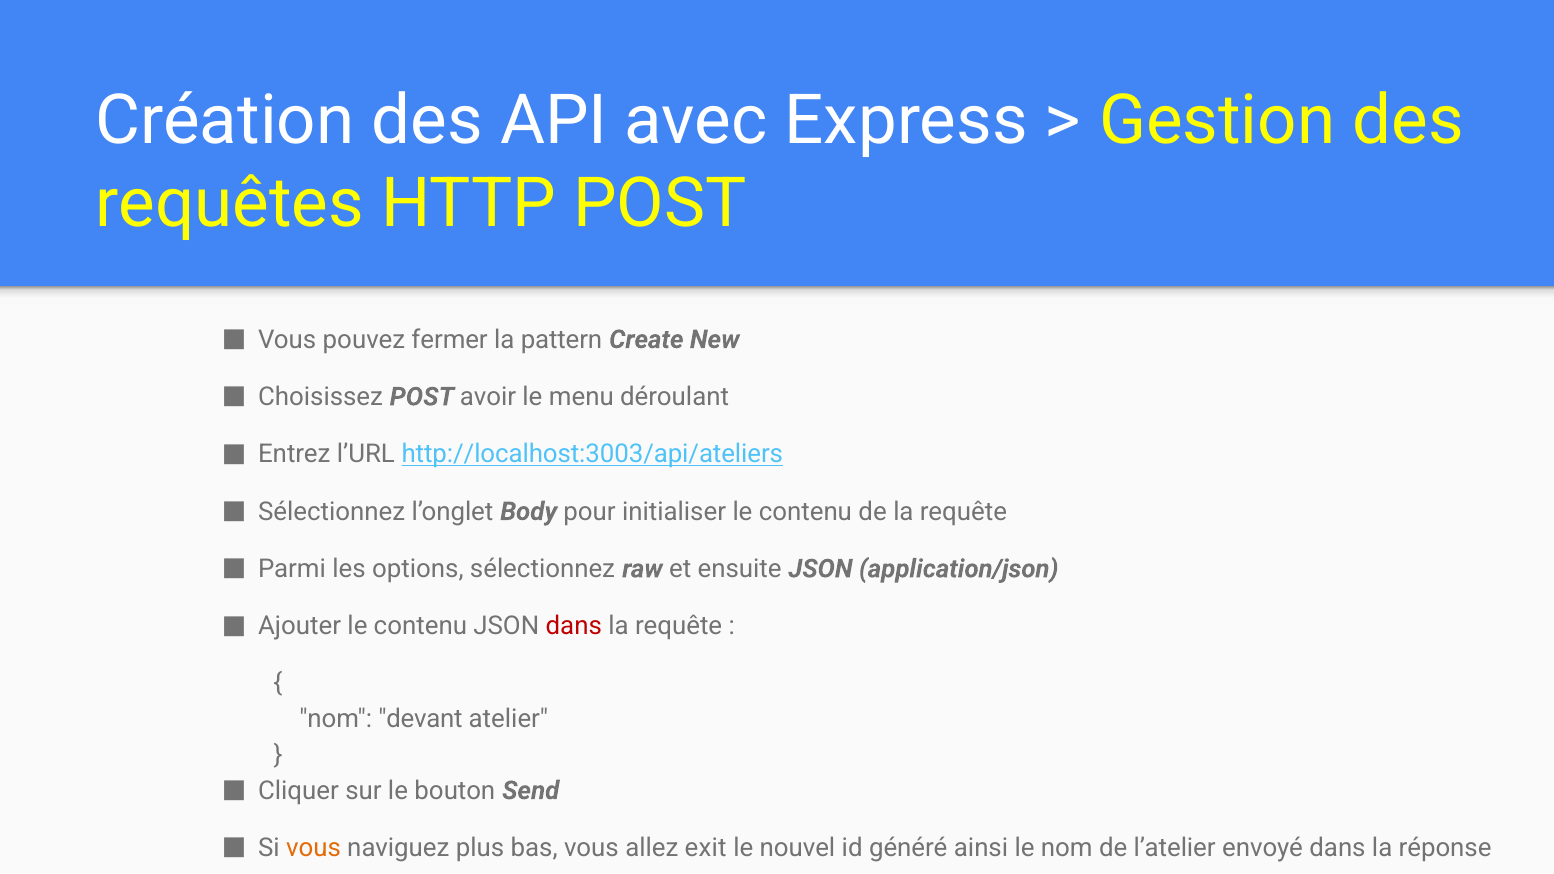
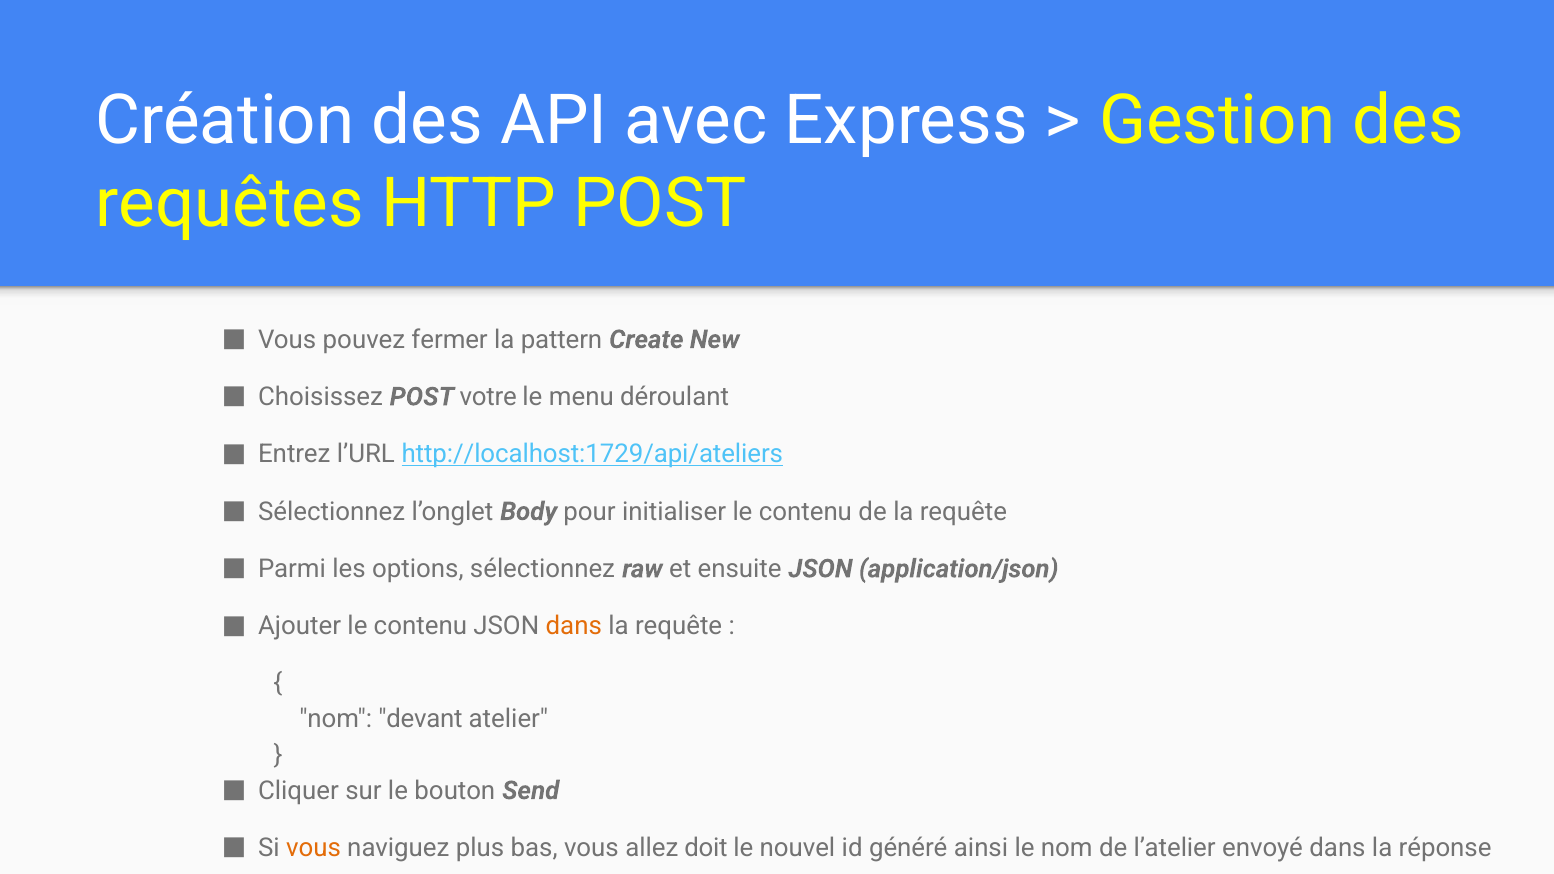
avoir: avoir -> votre
http://localhost:3003/api/ateliers: http://localhost:3003/api/ateliers -> http://localhost:1729/api/ateliers
dans at (574, 626) colour: red -> orange
exit: exit -> doit
